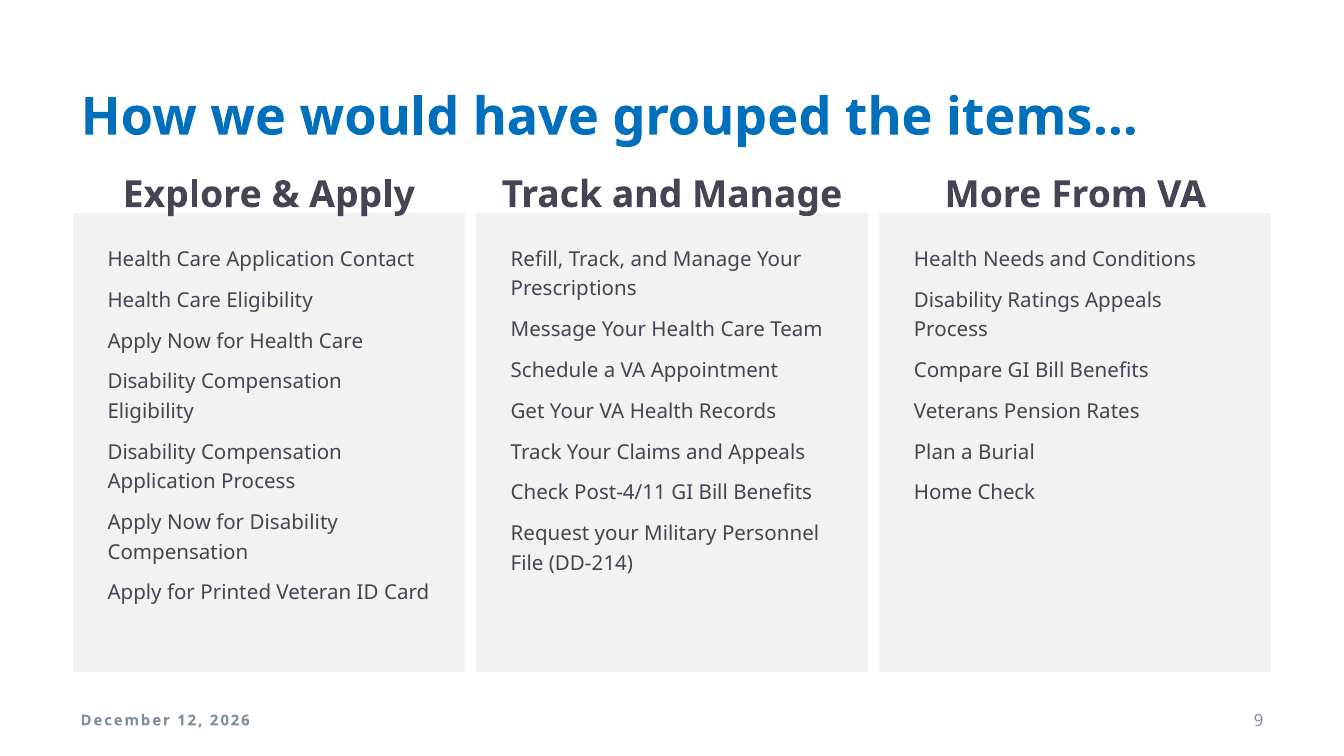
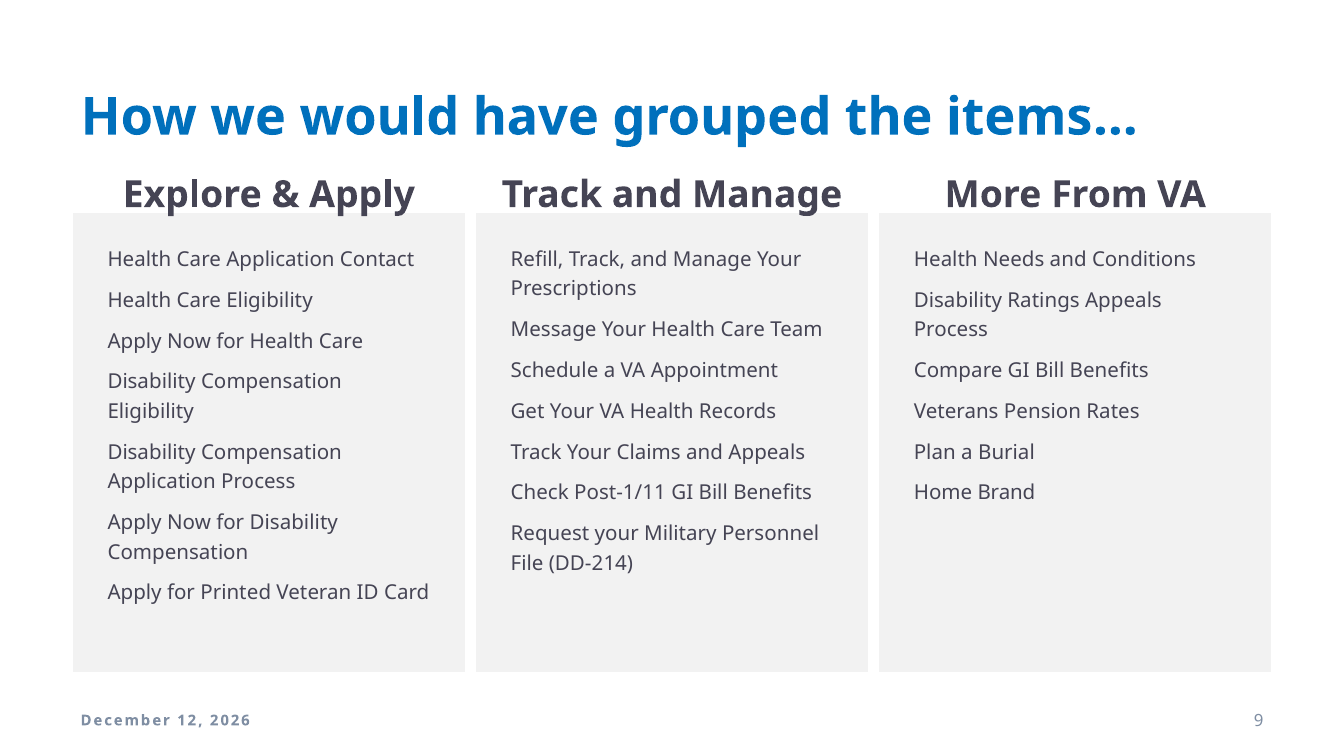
Post-4/11: Post-4/11 -> Post-1/11
Home Check: Check -> Brand
